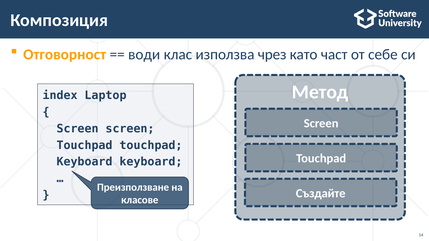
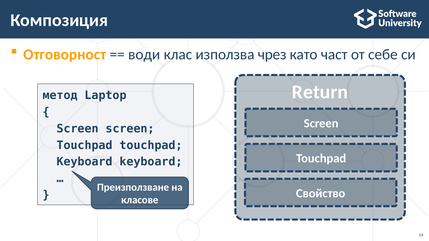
Метод: Метод -> Return
index: index -> метод
Създайте: Създайте -> Свойство
